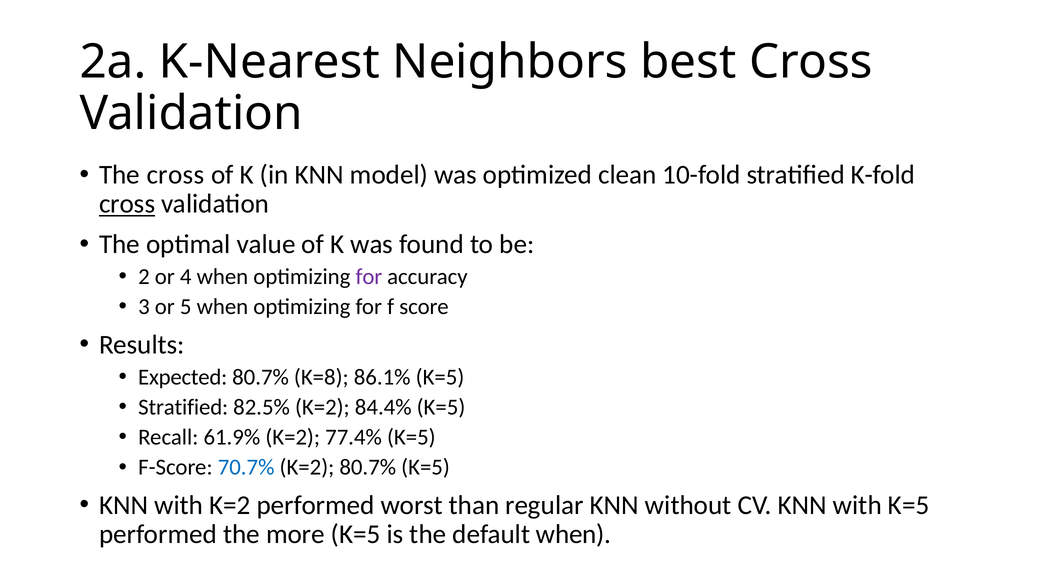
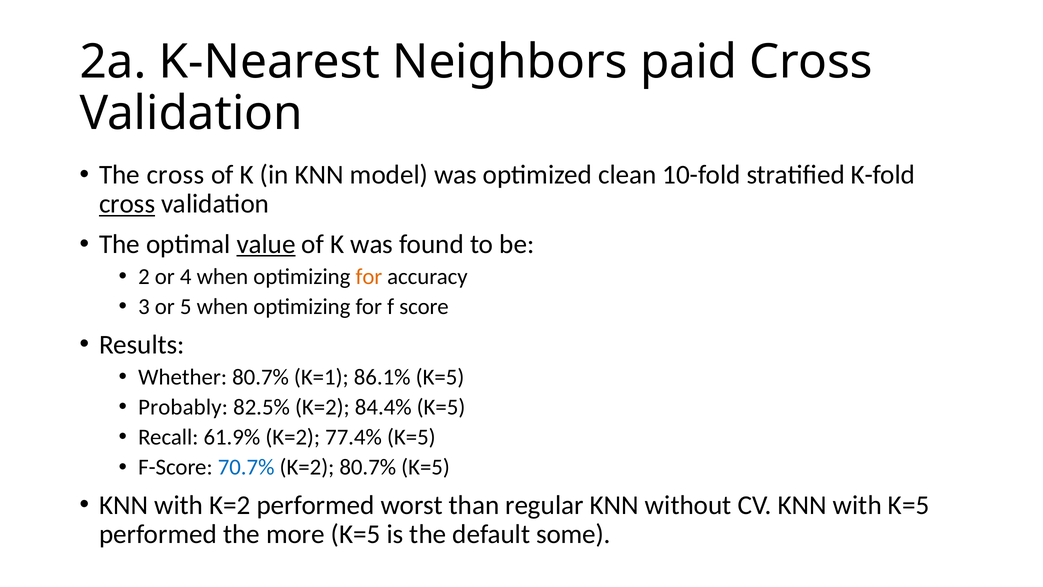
best: best -> paid
value underline: none -> present
for at (369, 277) colour: purple -> orange
Expected: Expected -> Whether
K=8: K=8 -> K=1
Stratified at (183, 407): Stratified -> Probably
default when: when -> some
